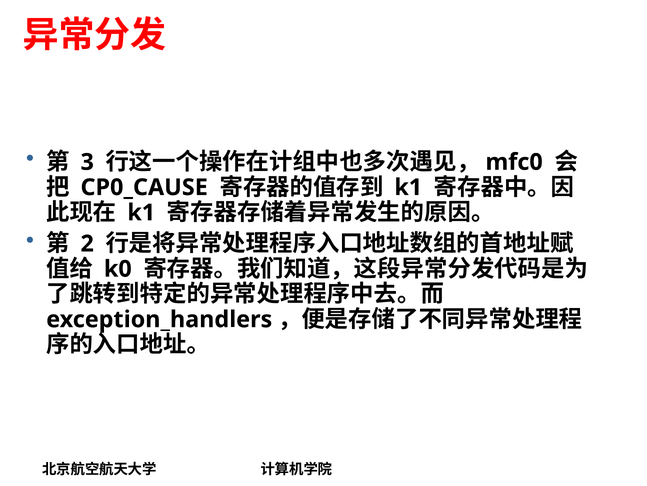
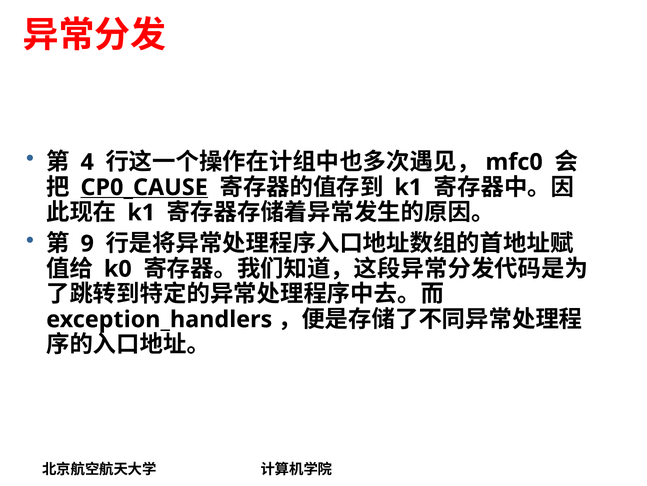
3: 3 -> 4
CP0_CAUSE underline: none -> present
2: 2 -> 9
